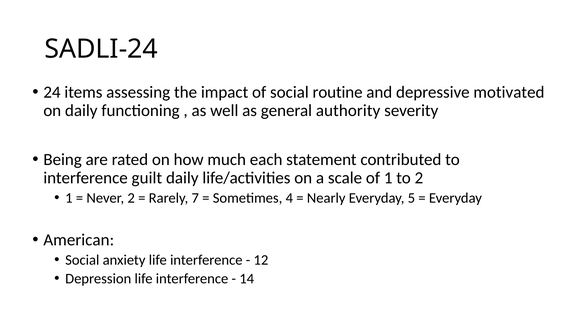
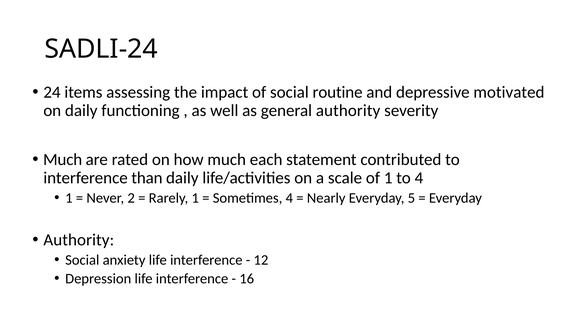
Being at (63, 159): Being -> Much
guilt: guilt -> than
to 2: 2 -> 4
Rarely 7: 7 -> 1
American at (79, 240): American -> Authority
14: 14 -> 16
